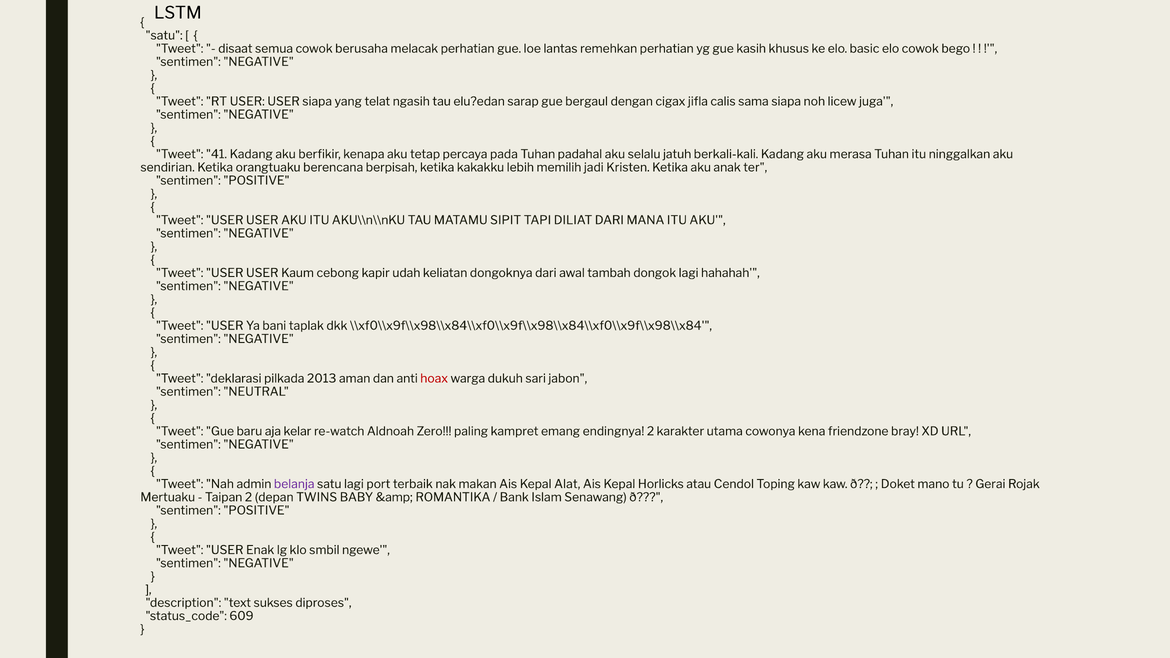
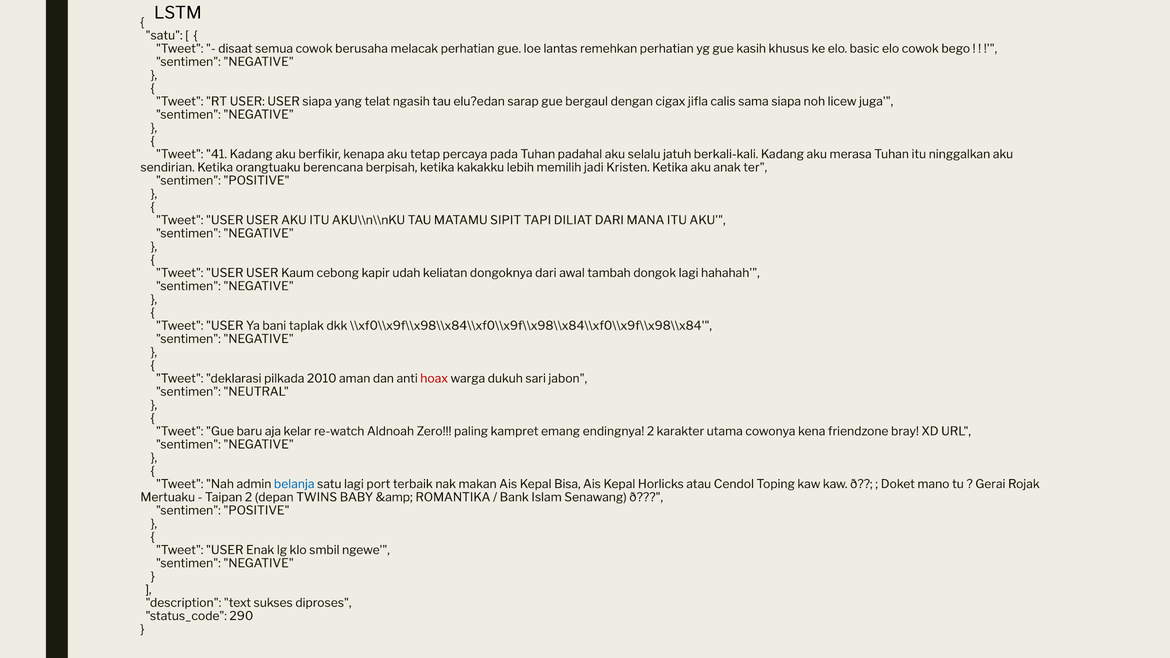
2013: 2013 -> 2010
belanja colour: purple -> blue
Alat: Alat -> Bisa
609: 609 -> 290
